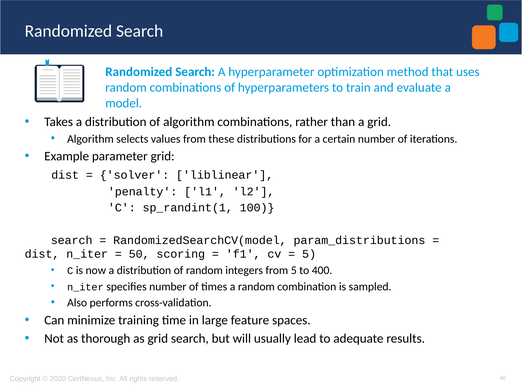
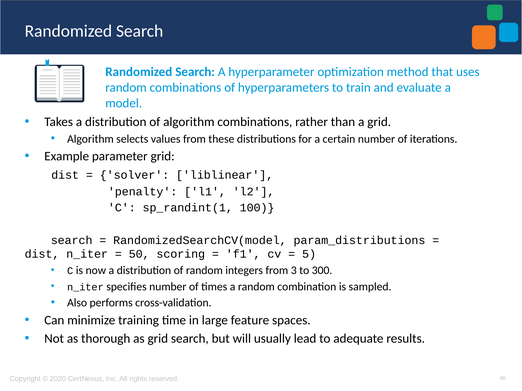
from 5: 5 -> 3
400: 400 -> 300
